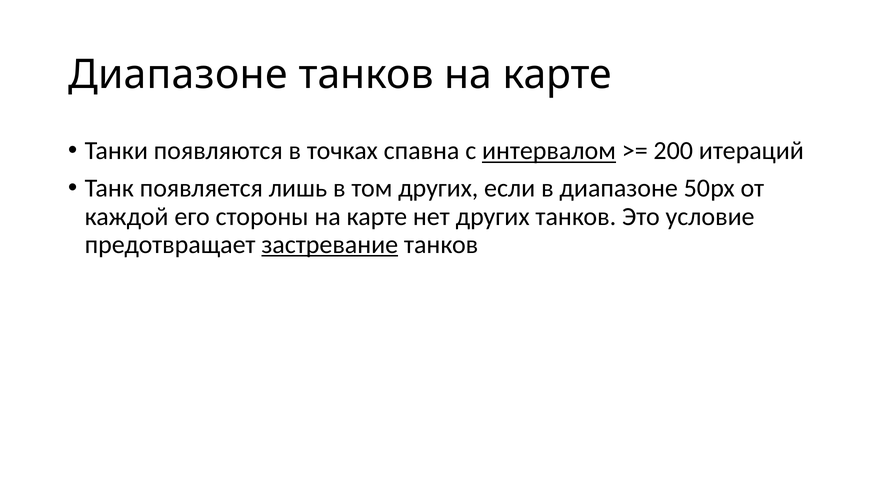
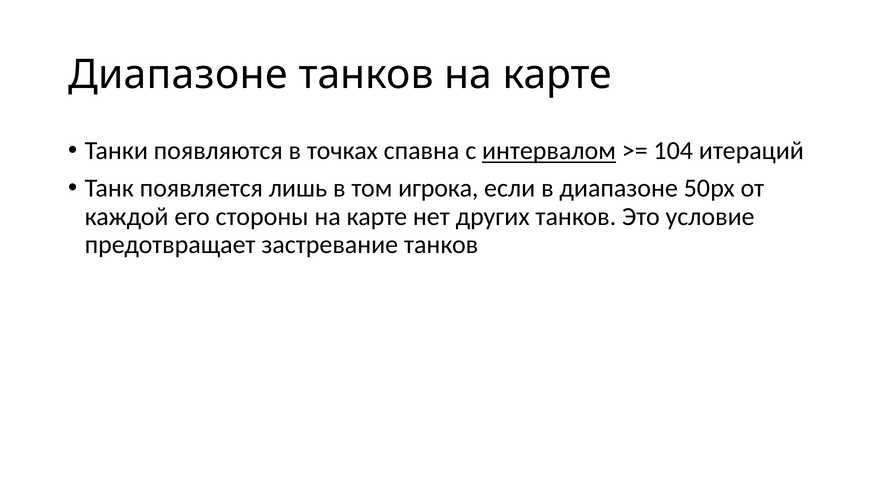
200: 200 -> 104
том других: других -> игрока
застревание underline: present -> none
